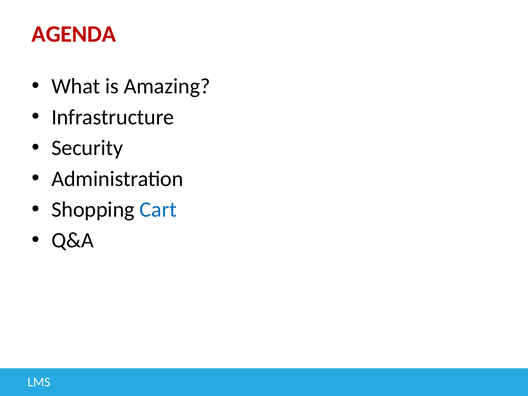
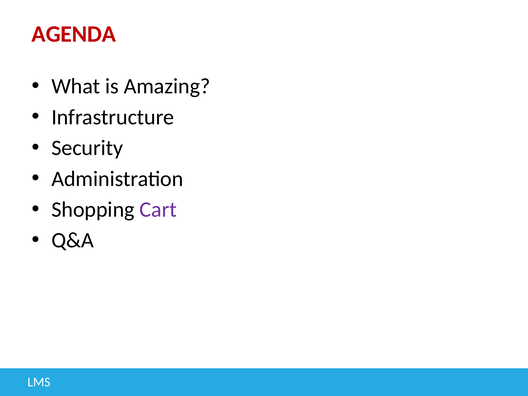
Cart colour: blue -> purple
